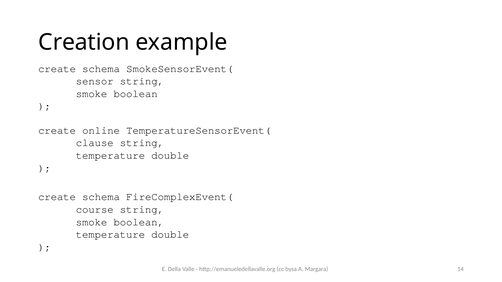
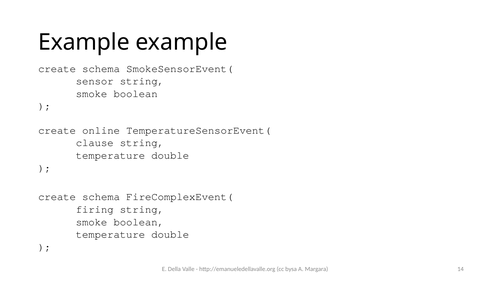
Creation at (84, 42): Creation -> Example
course: course -> firing
